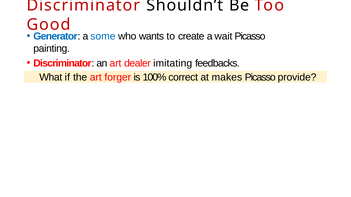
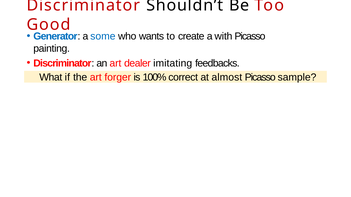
wait: wait -> with
makes: makes -> almost
provide: provide -> sample
